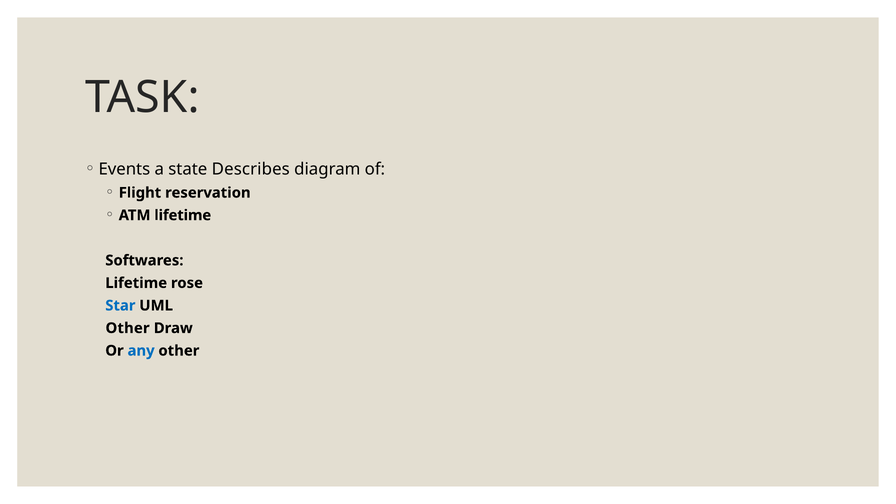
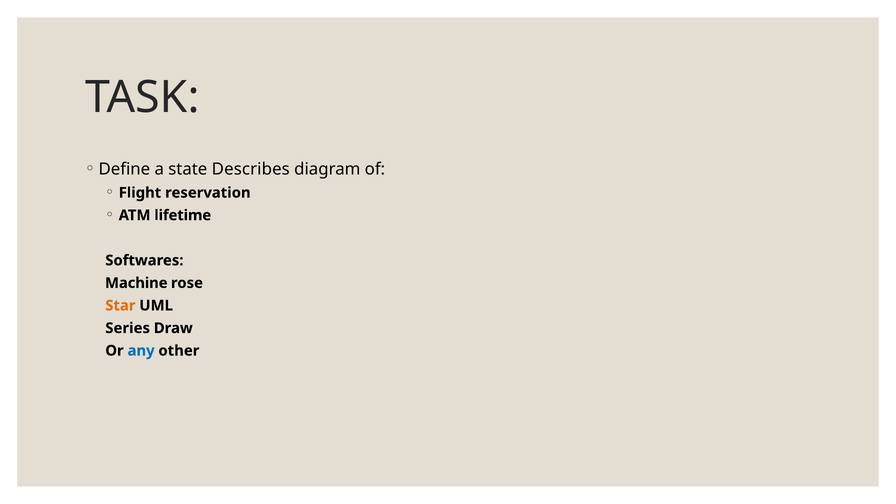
Events: Events -> Define
Lifetime at (136, 283): Lifetime -> Machine
Star colour: blue -> orange
Other at (128, 328): Other -> Series
